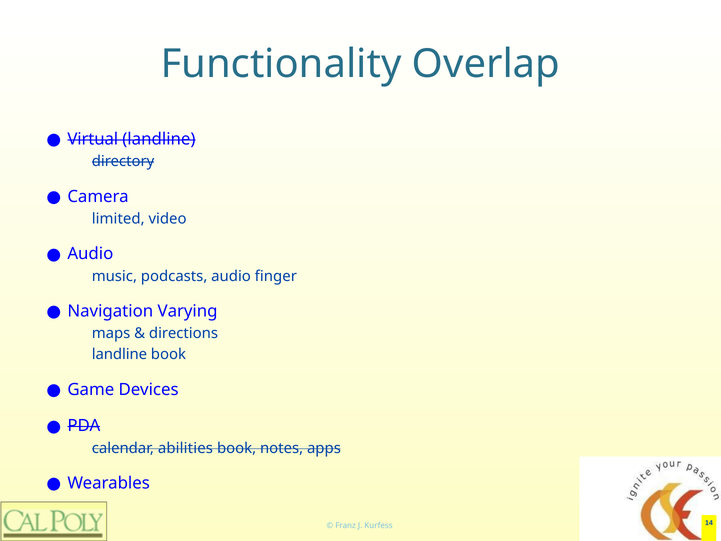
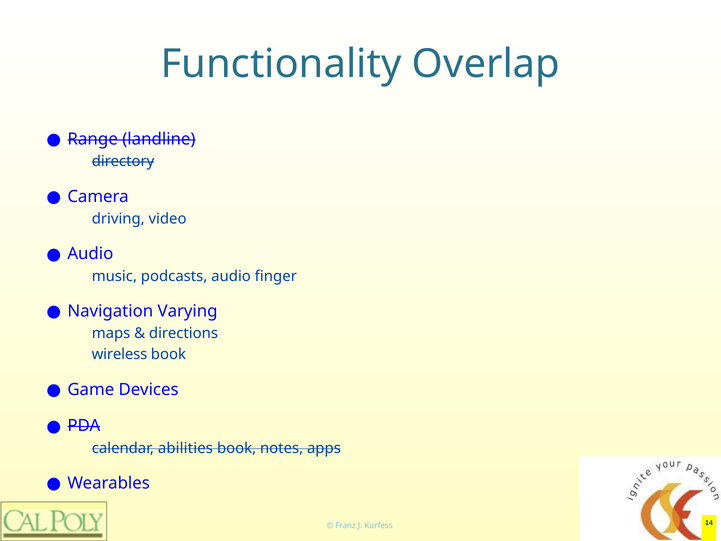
Virtual: Virtual -> Range
limited: limited -> driving
landline at (119, 354): landline -> wireless
